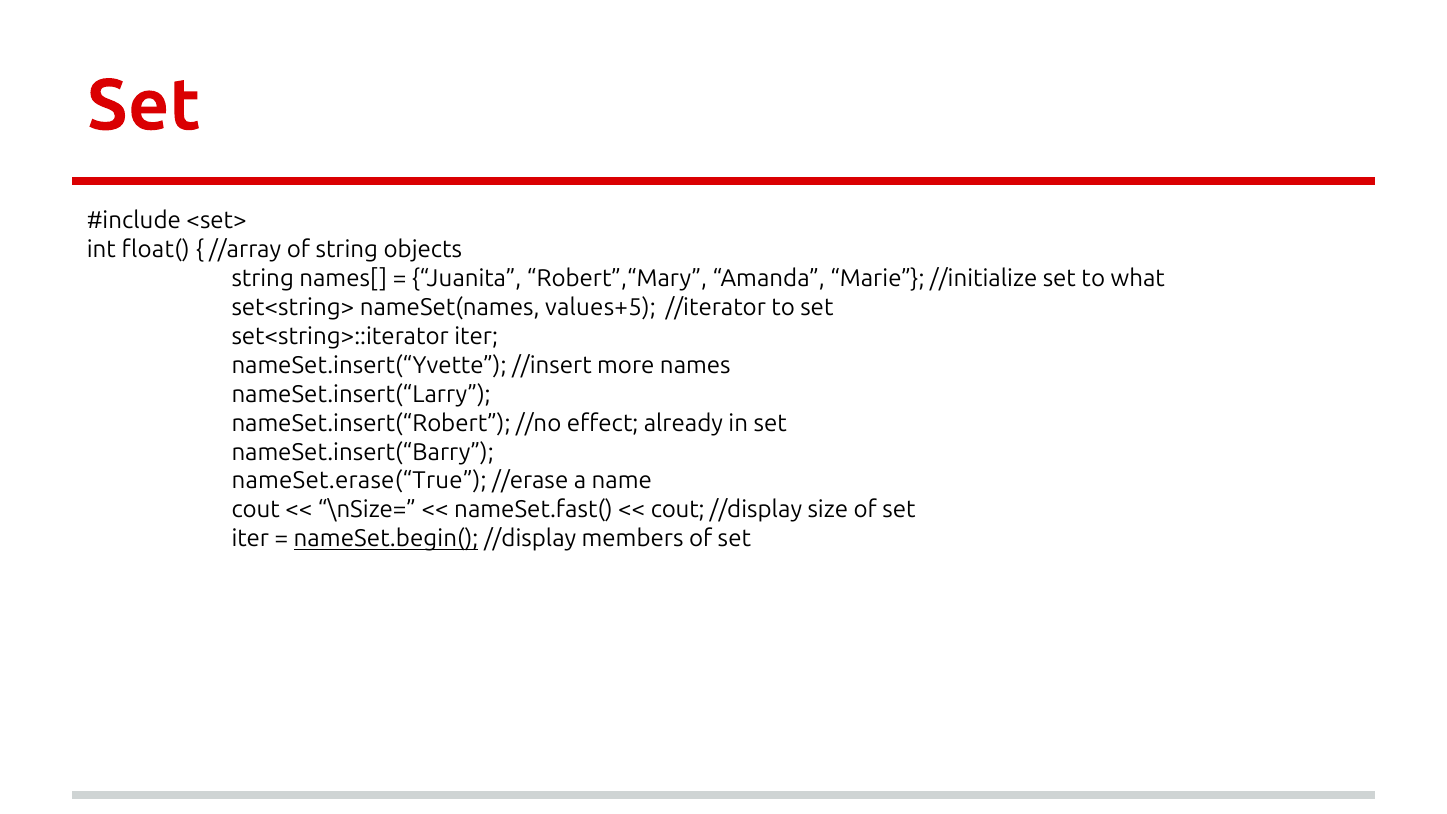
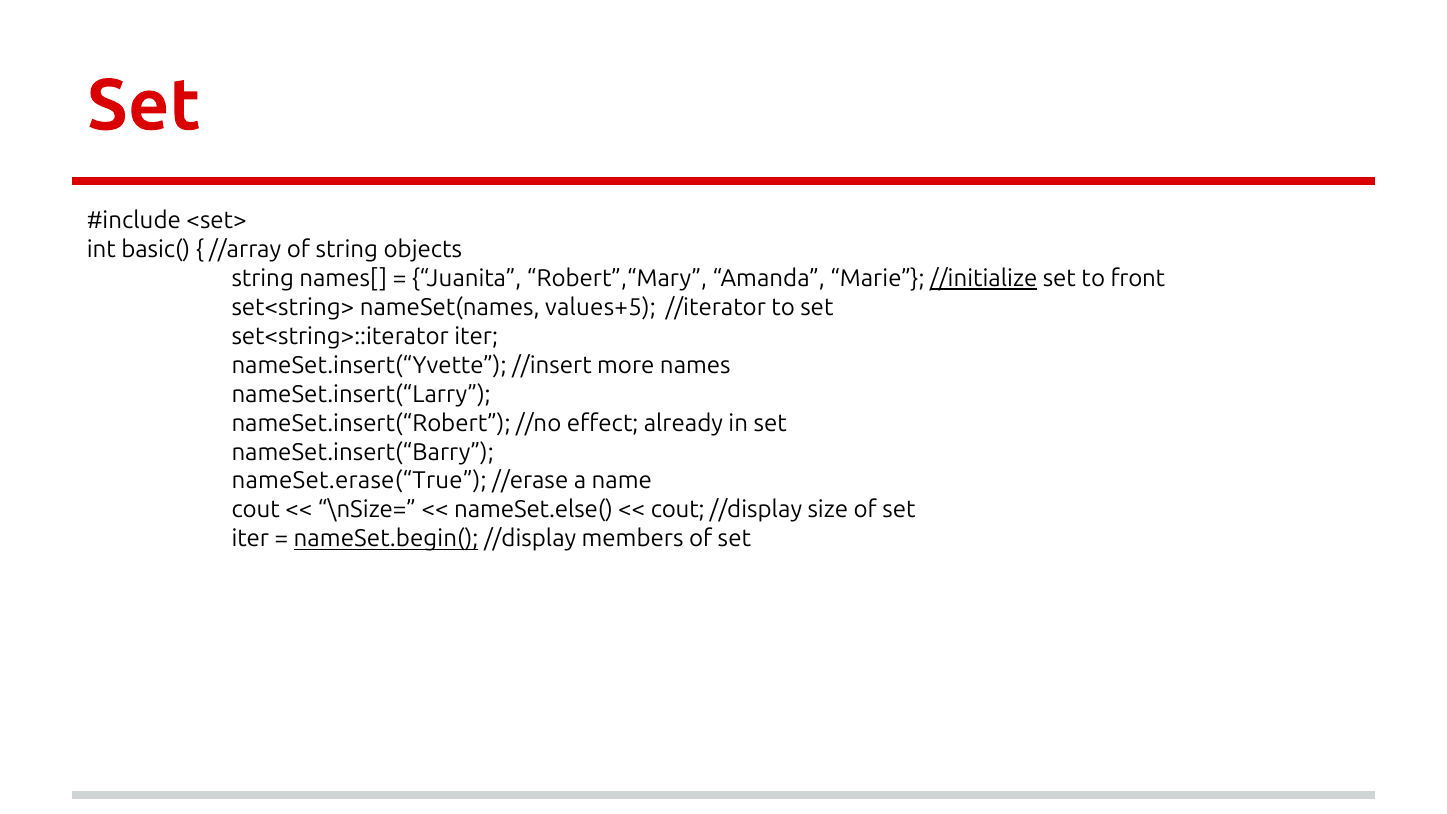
float(: float( -> basic(
//initialize underline: none -> present
what: what -> front
nameSet.fast(: nameSet.fast( -> nameSet.else(
